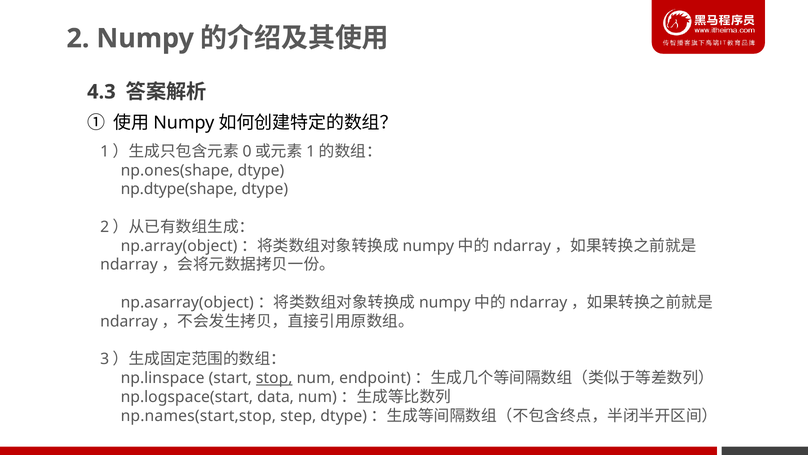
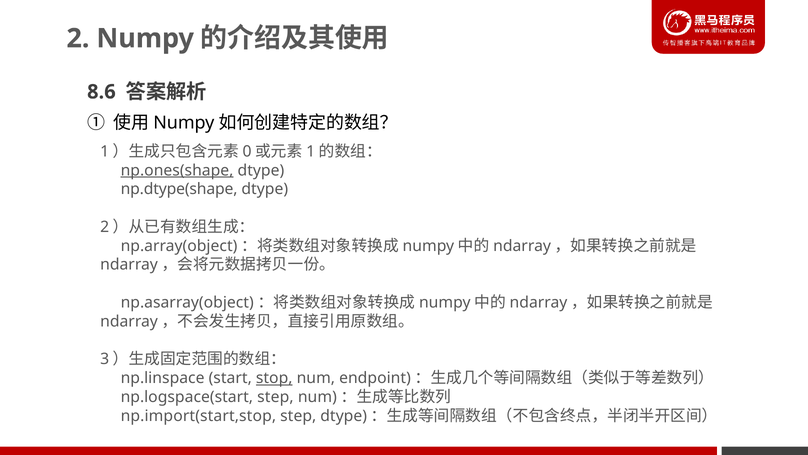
4.3: 4.3 -> 8.6
np.ones(shape underline: none -> present
np.logspace(start data: data -> step
np.names(start,stop: np.names(start,stop -> np.import(start,stop
